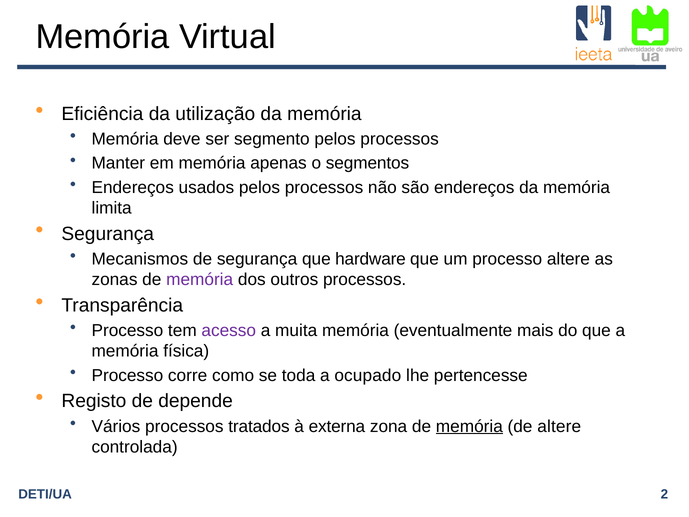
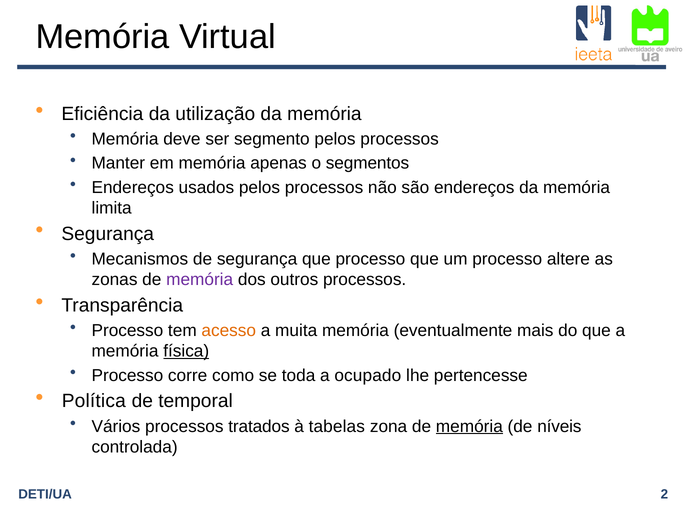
que hardware: hardware -> processo
acesso colour: purple -> orange
física underline: none -> present
Registo: Registo -> Política
depende: depende -> temporal
externa: externa -> tabelas
de altere: altere -> níveis
